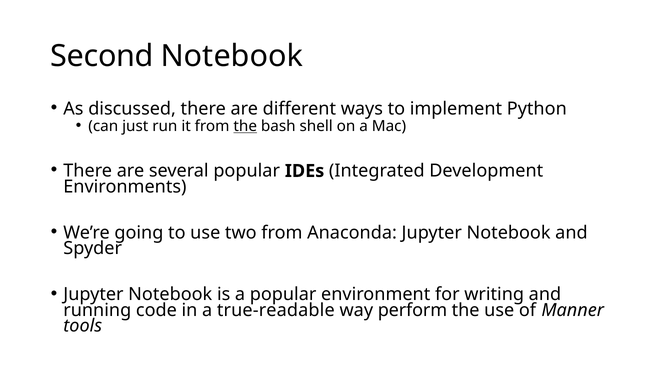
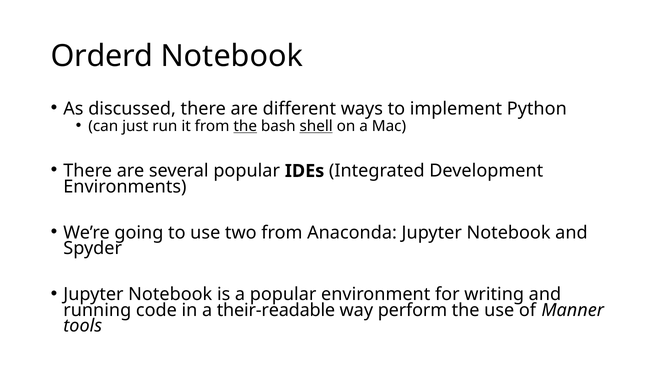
Second: Second -> Orderd
shell underline: none -> present
true-readable: true-readable -> their-readable
